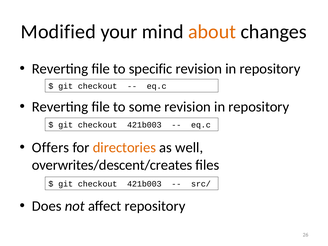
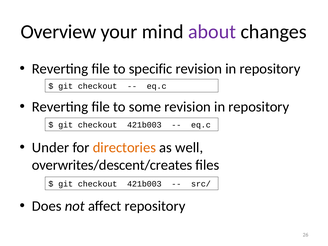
Modified: Modified -> Overview
about colour: orange -> purple
Offers: Offers -> Under
